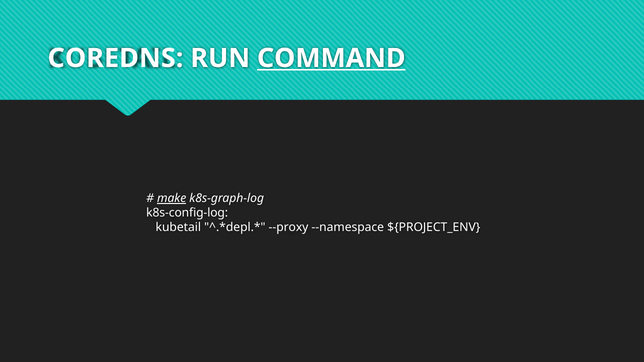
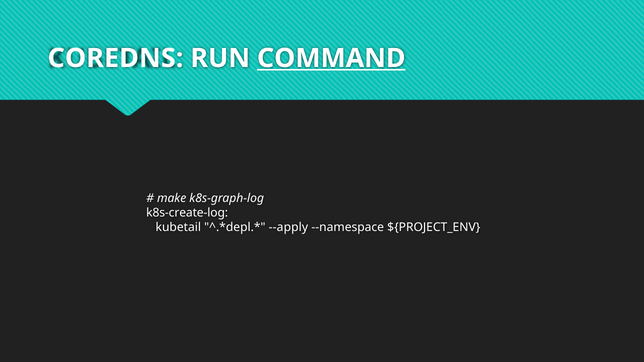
make underline: present -> none
k8s-config-log: k8s-config-log -> k8s-create-log
--proxy: --proxy -> --apply
